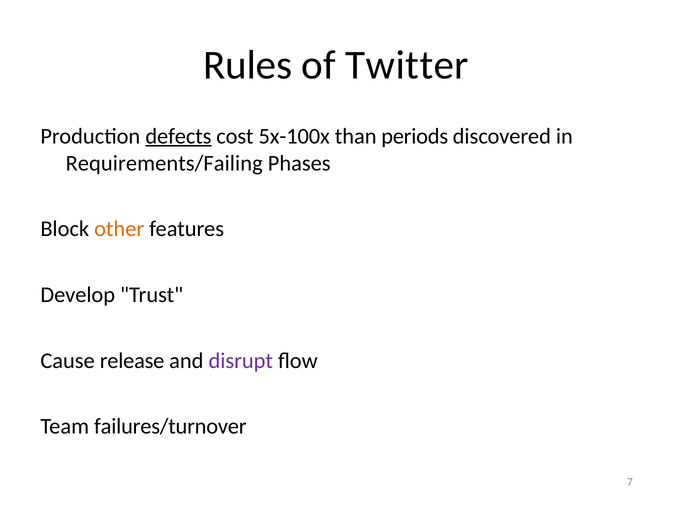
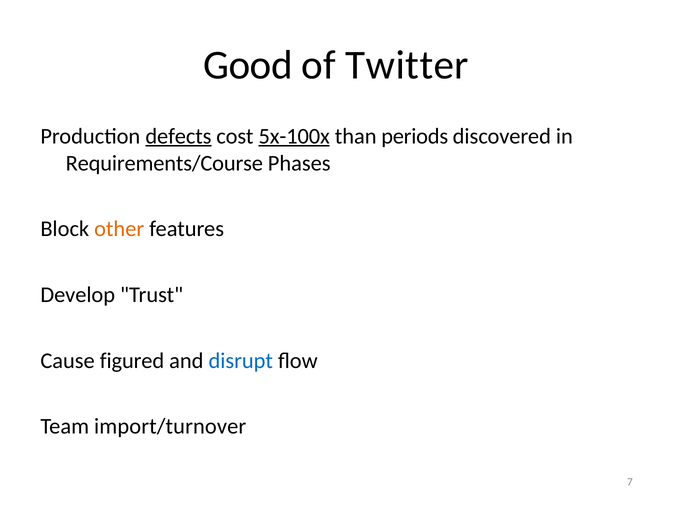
Rules: Rules -> Good
5x-100x underline: none -> present
Requirements/Failing: Requirements/Failing -> Requirements/Course
release: release -> figured
disrupt colour: purple -> blue
failures/turnover: failures/turnover -> import/turnover
